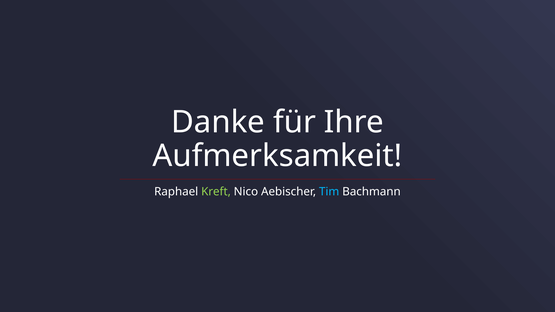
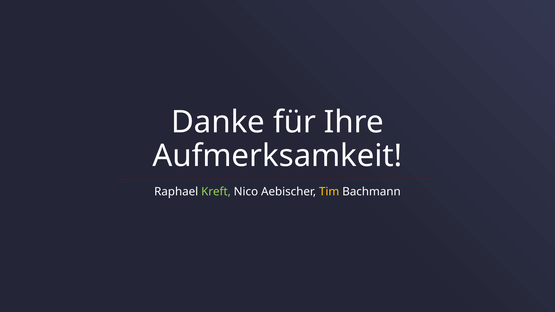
Tim colour: light blue -> yellow
